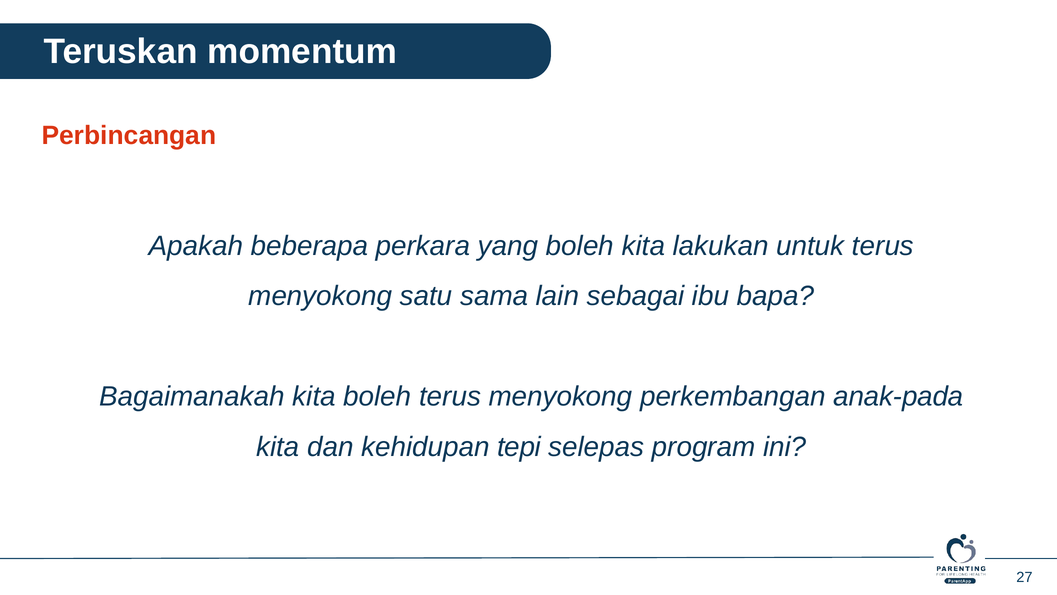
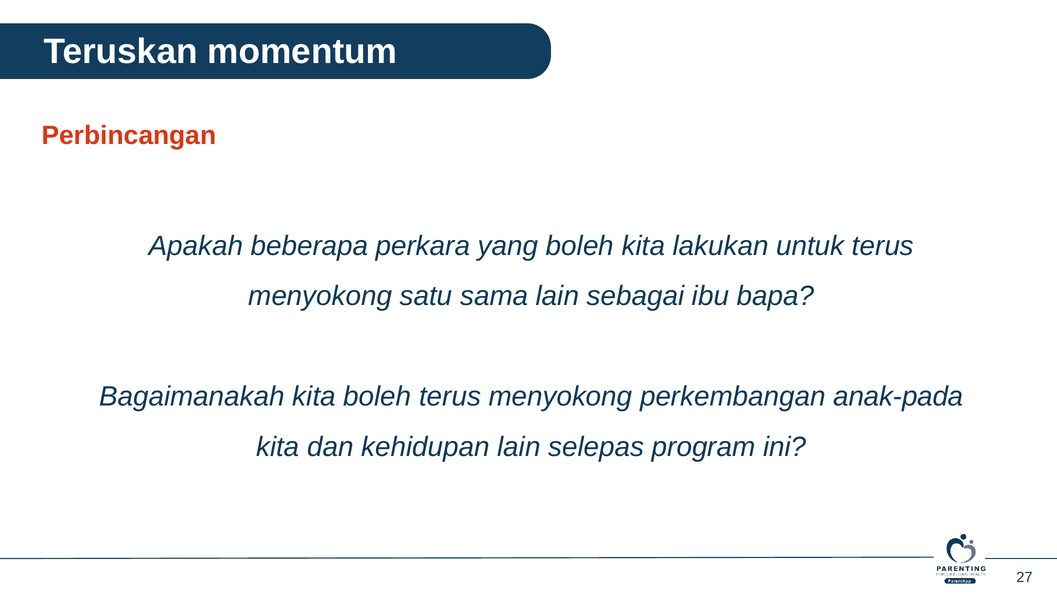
kehidupan tepi: tepi -> lain
